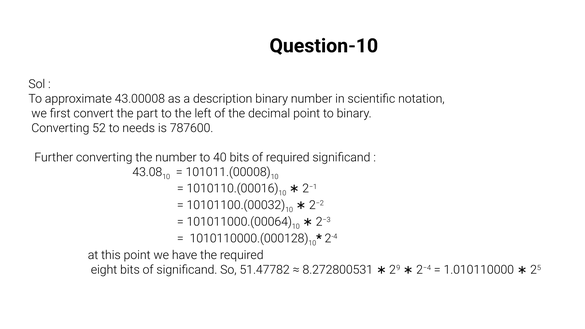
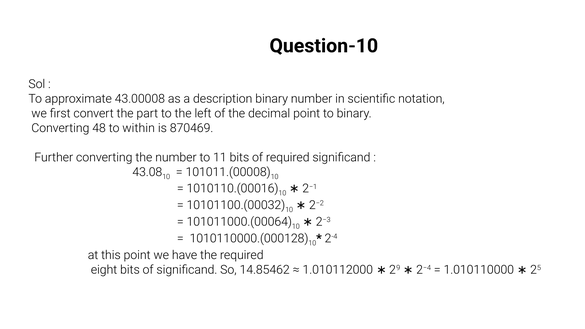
52: 52 -> 48
needs: needs -> within
787600: 787600 -> 870469
40: 40 -> 11
51.47782: 51.47782 -> 14.85462
8.272800531: 8.272800531 -> 1.010112000
